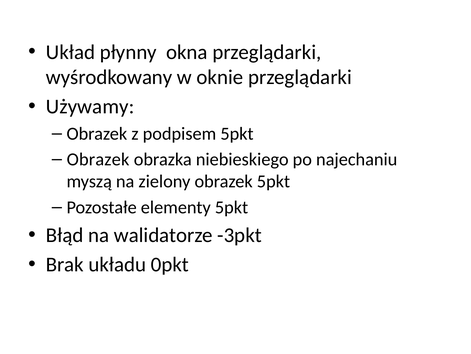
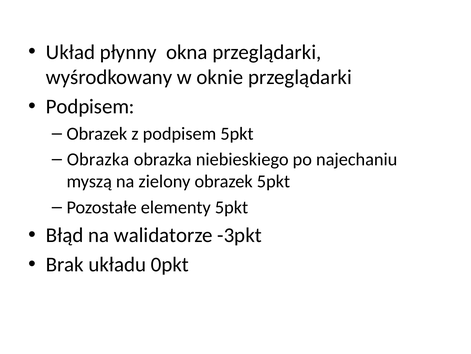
Używamy at (90, 107): Używamy -> Podpisem
Obrazek at (98, 159): Obrazek -> Obrazka
